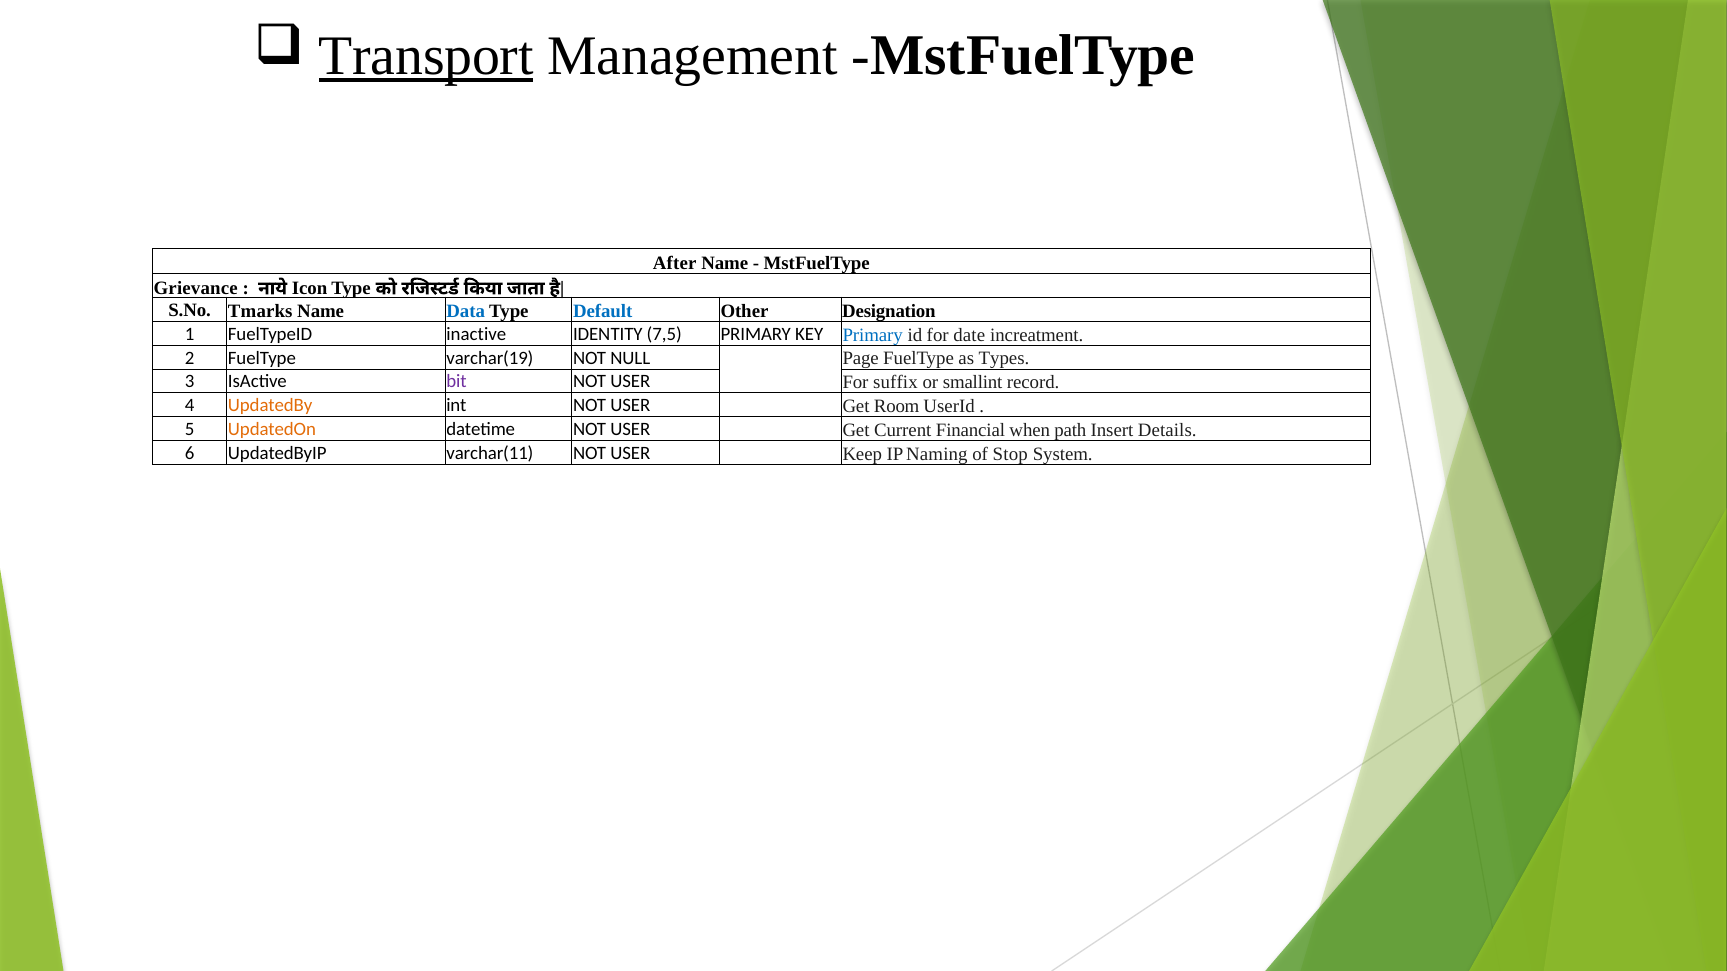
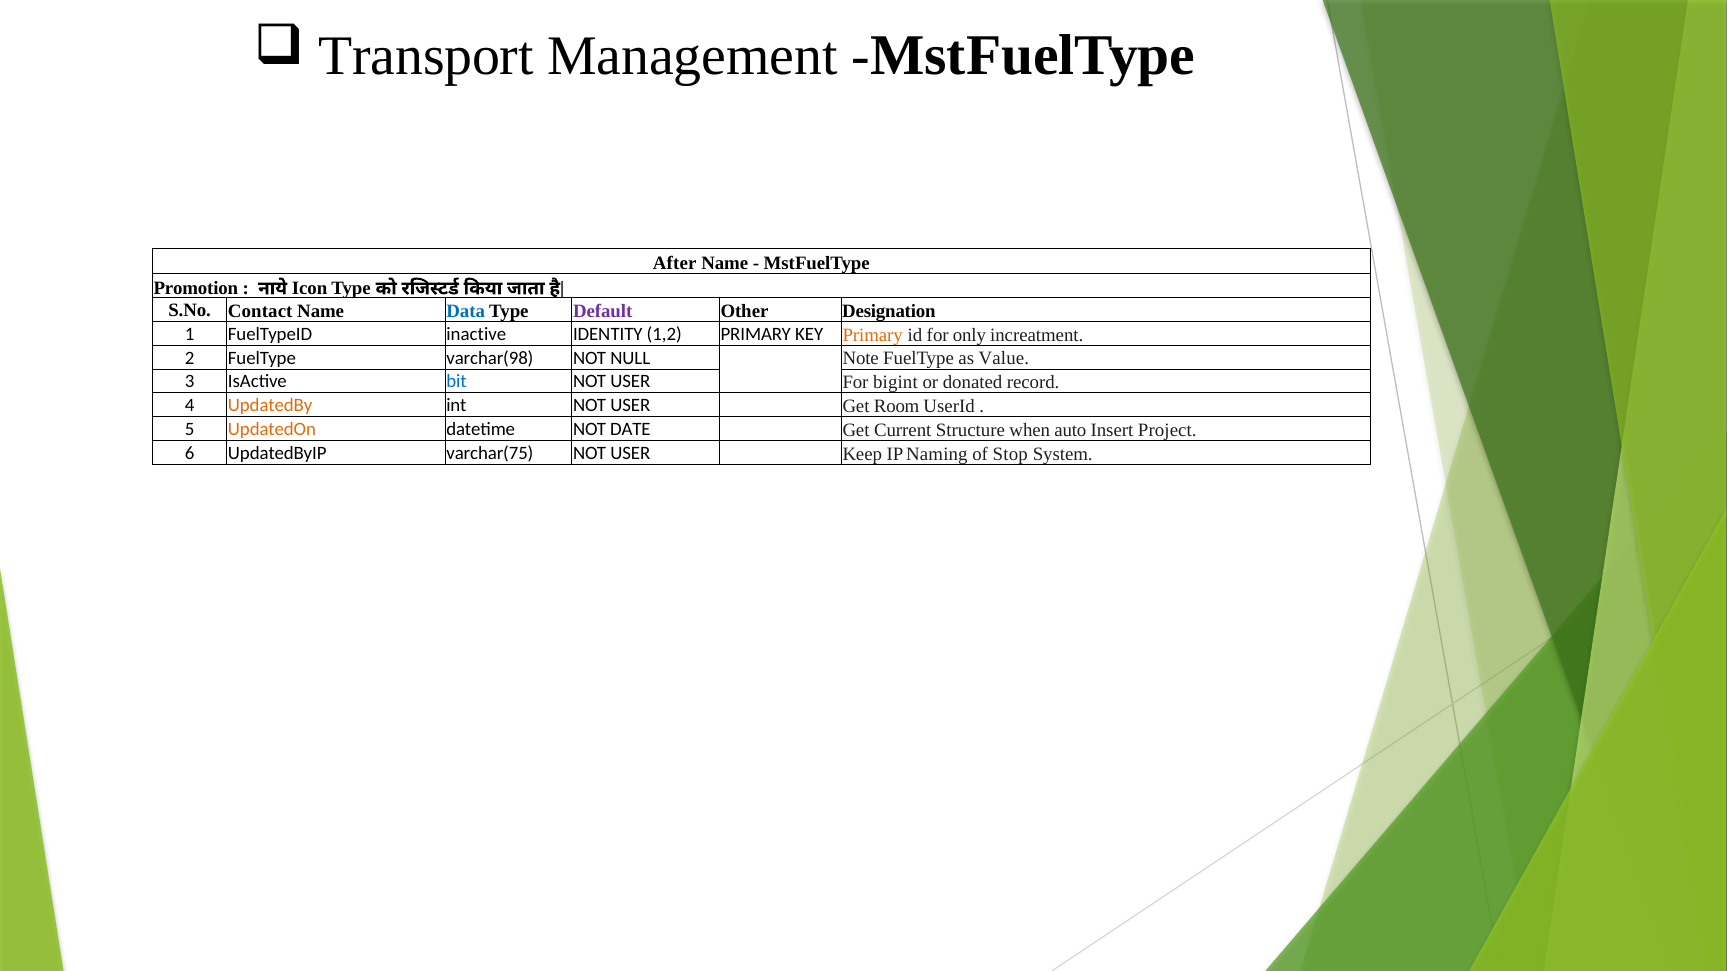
Transport underline: present -> none
Grievance: Grievance -> Promotion
Tmarks: Tmarks -> Contact
Default colour: blue -> purple
7,5: 7,5 -> 1,2
Primary at (873, 335) colour: blue -> orange
date: date -> only
varchar(19: varchar(19 -> varchar(98
Page: Page -> Note
Types: Types -> Value
bit colour: purple -> blue
suffix: suffix -> bigint
smallint: smallint -> donated
datetime NOT USER: USER -> DATE
Financial: Financial -> Structure
path: path -> auto
Details: Details -> Project
varchar(11: varchar(11 -> varchar(75
